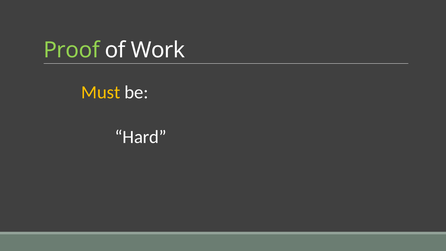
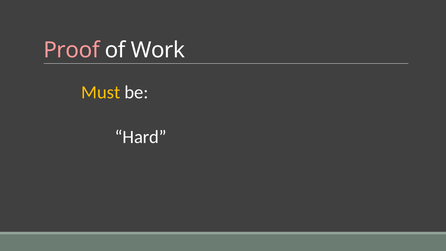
Proof colour: light green -> pink
